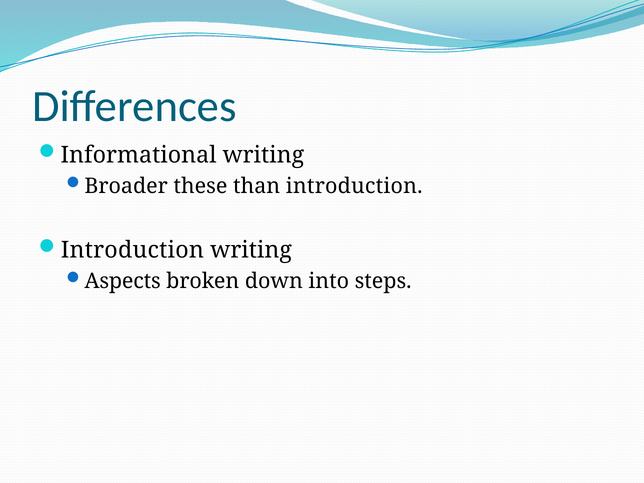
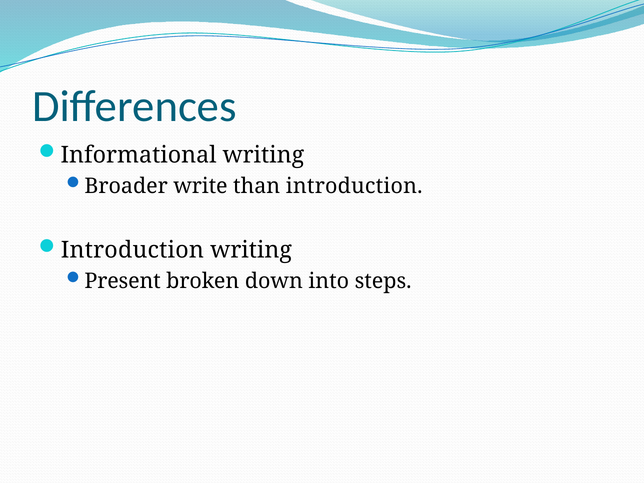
these: these -> write
Aspects: Aspects -> Present
